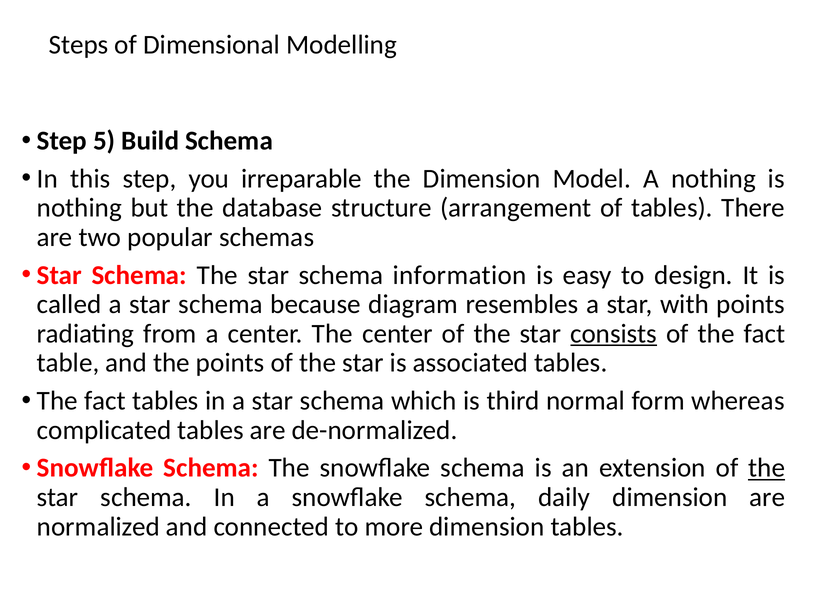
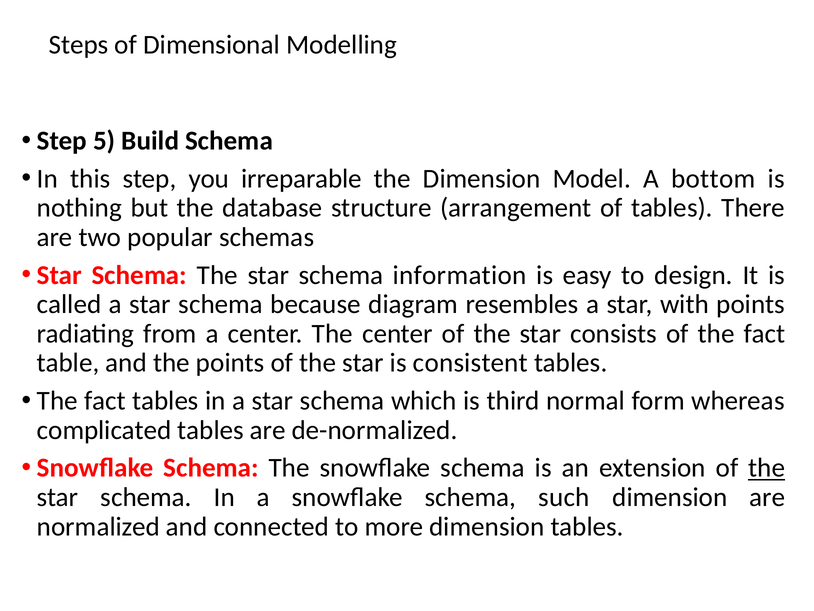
A nothing: nothing -> bottom
consists underline: present -> none
associated: associated -> consistent
daily: daily -> such
